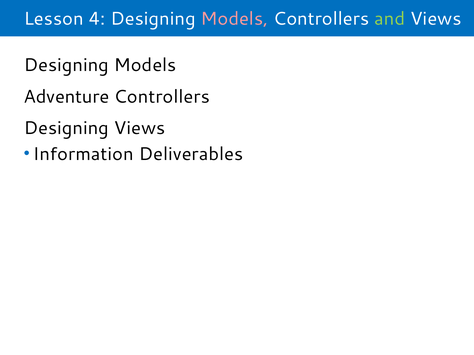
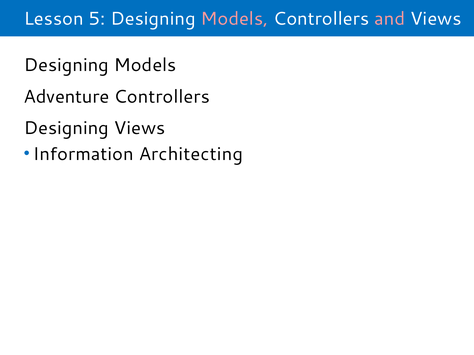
4: 4 -> 5
and colour: light green -> pink
Deliverables: Deliverables -> Architecting
